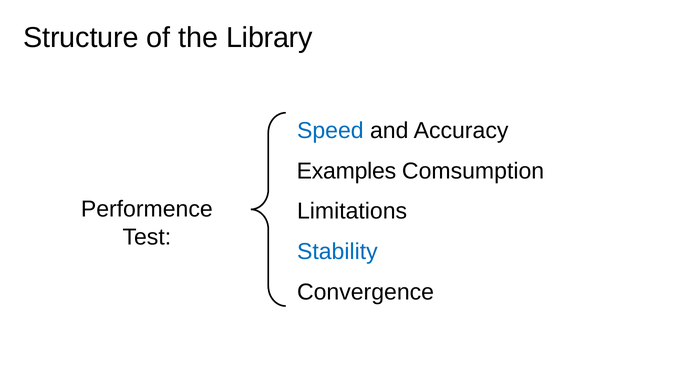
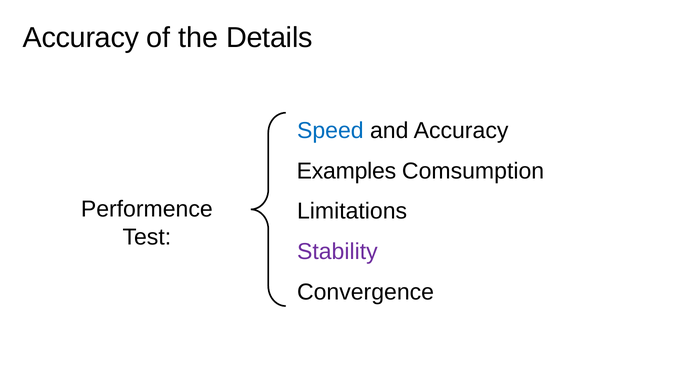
Structure at (81, 38): Structure -> Accuracy
Library: Library -> Details
Stability colour: blue -> purple
